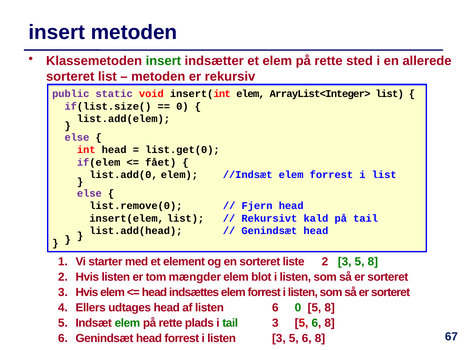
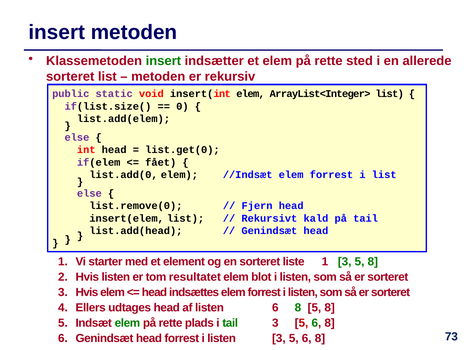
liste 2: 2 -> 1
mængder: mængder -> resultatet
listen 6 0: 0 -> 8
67: 67 -> 73
